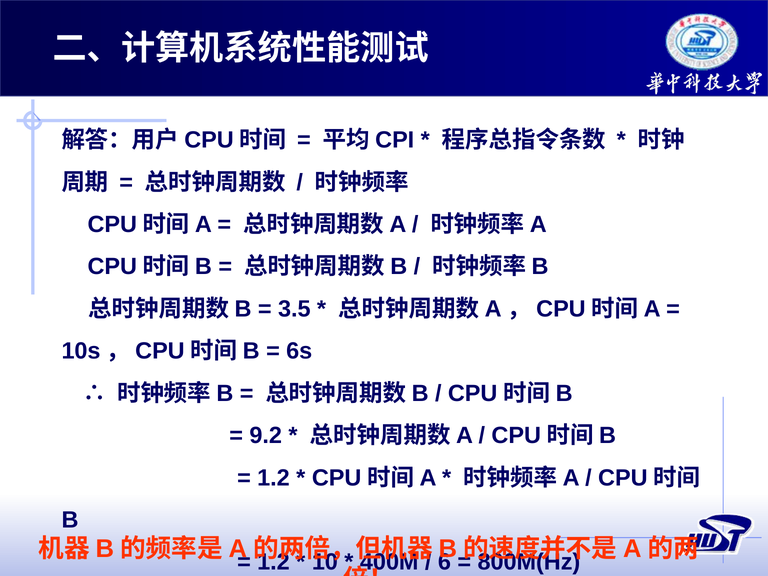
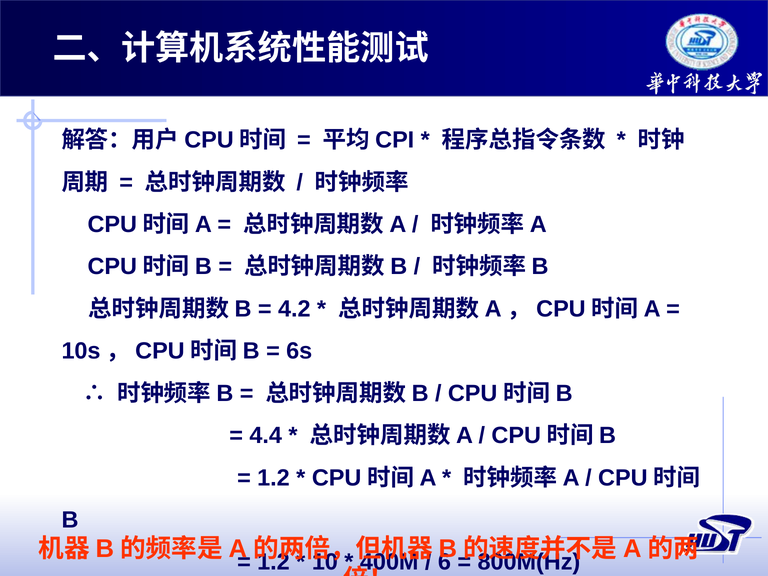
3.5: 3.5 -> 4.2
9.2: 9.2 -> 4.4
